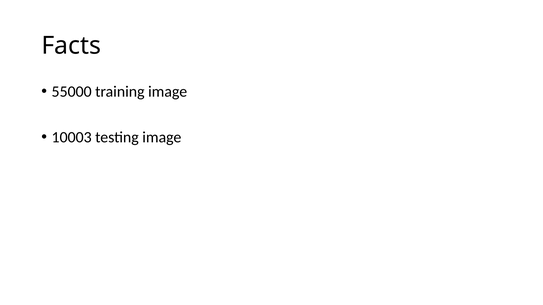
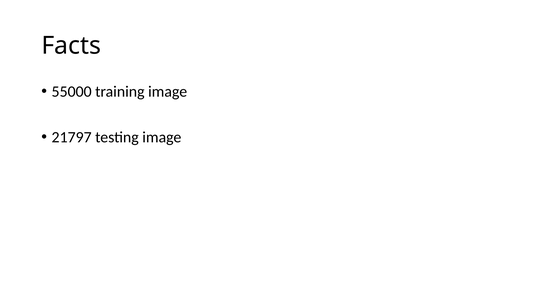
10003: 10003 -> 21797
